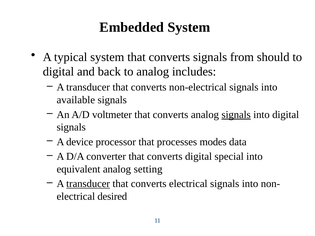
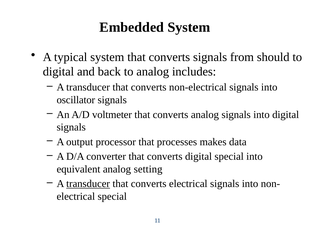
available: available -> oscillator
signals at (236, 115) underline: present -> none
device: device -> output
modes: modes -> makes
electrical desired: desired -> special
